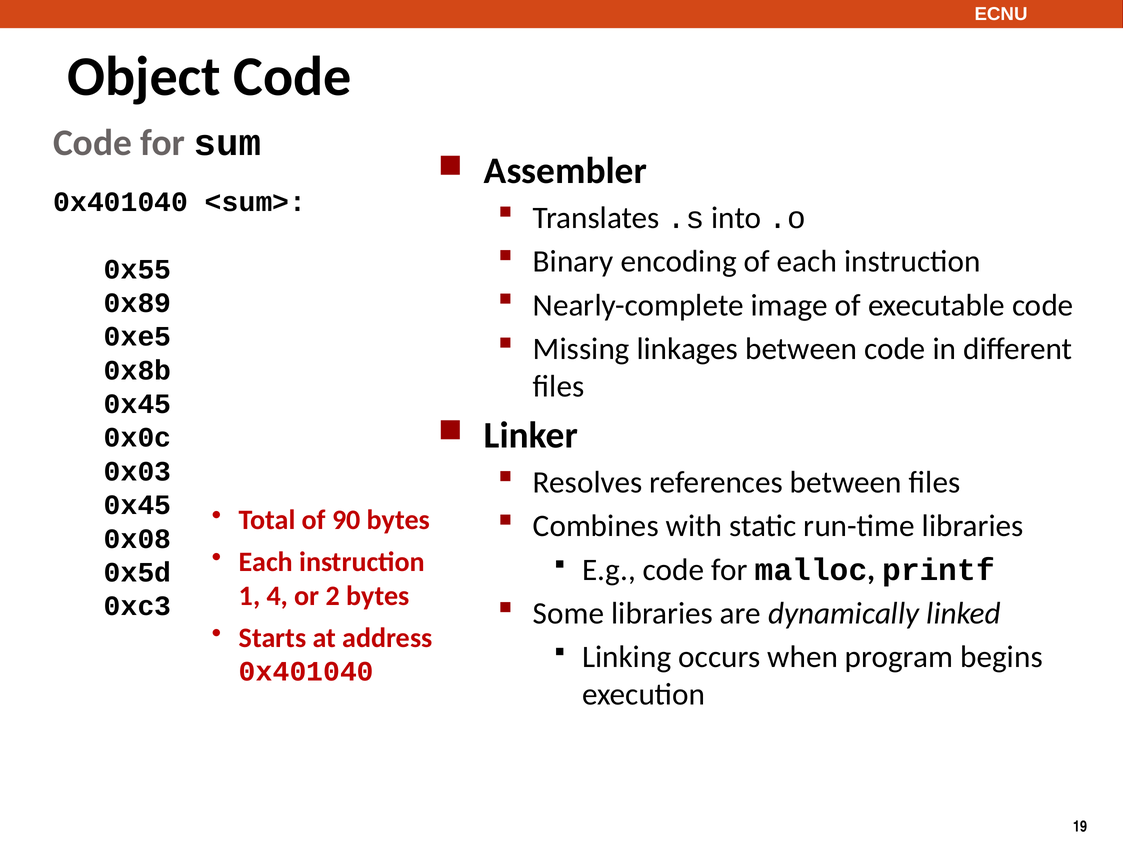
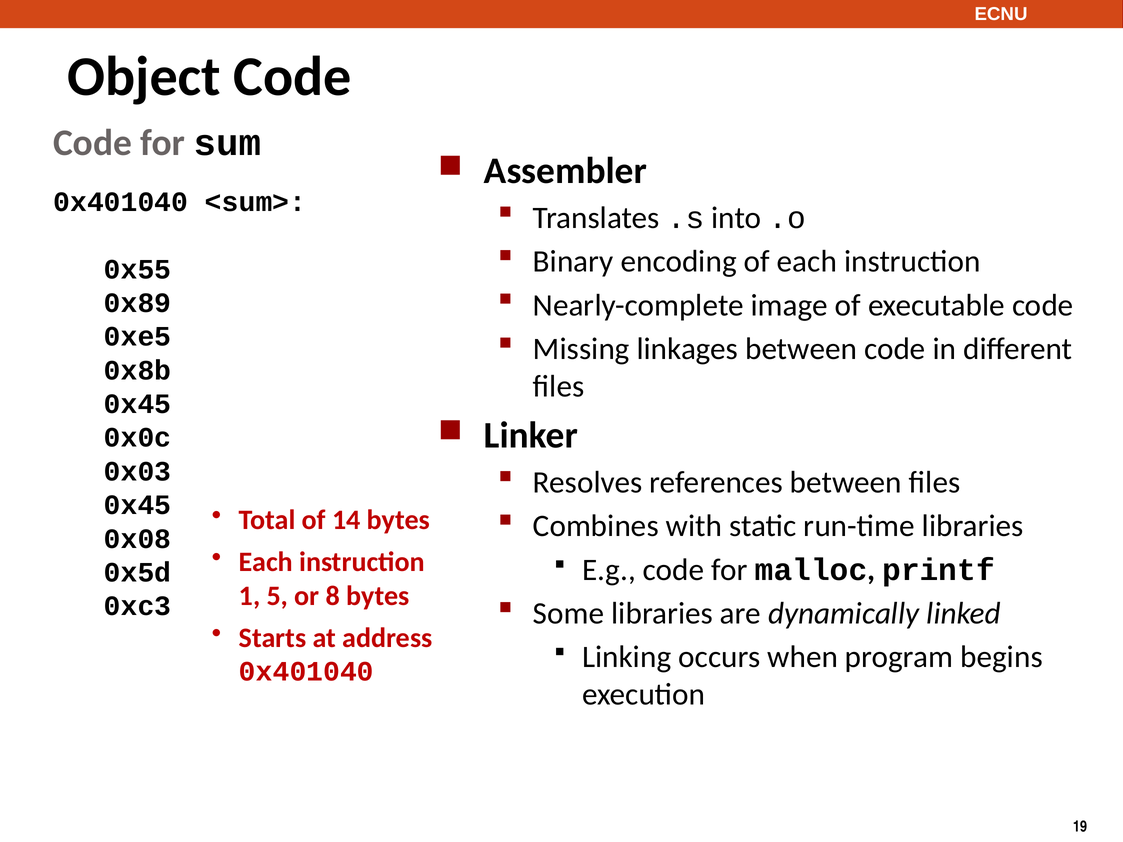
90: 90 -> 14
4: 4 -> 5
2: 2 -> 8
